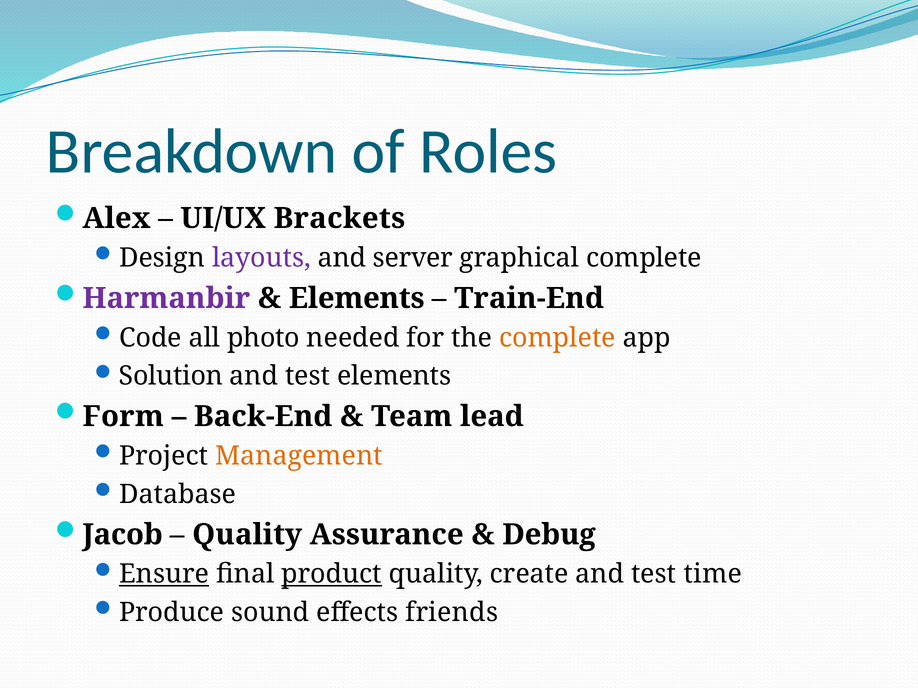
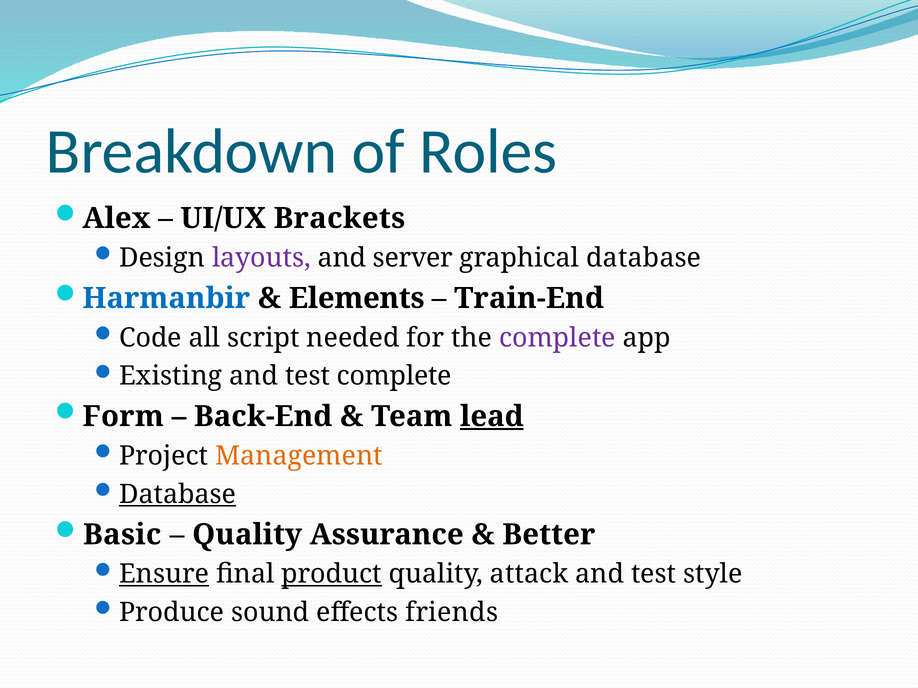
graphical complete: complete -> database
Harmanbir colour: purple -> blue
photo: photo -> script
complete at (557, 338) colour: orange -> purple
Solution: Solution -> Existing
test elements: elements -> complete
lead underline: none -> present
Database at (178, 495) underline: none -> present
Jacob: Jacob -> Basic
Debug: Debug -> Better
create: create -> attack
time: time -> style
